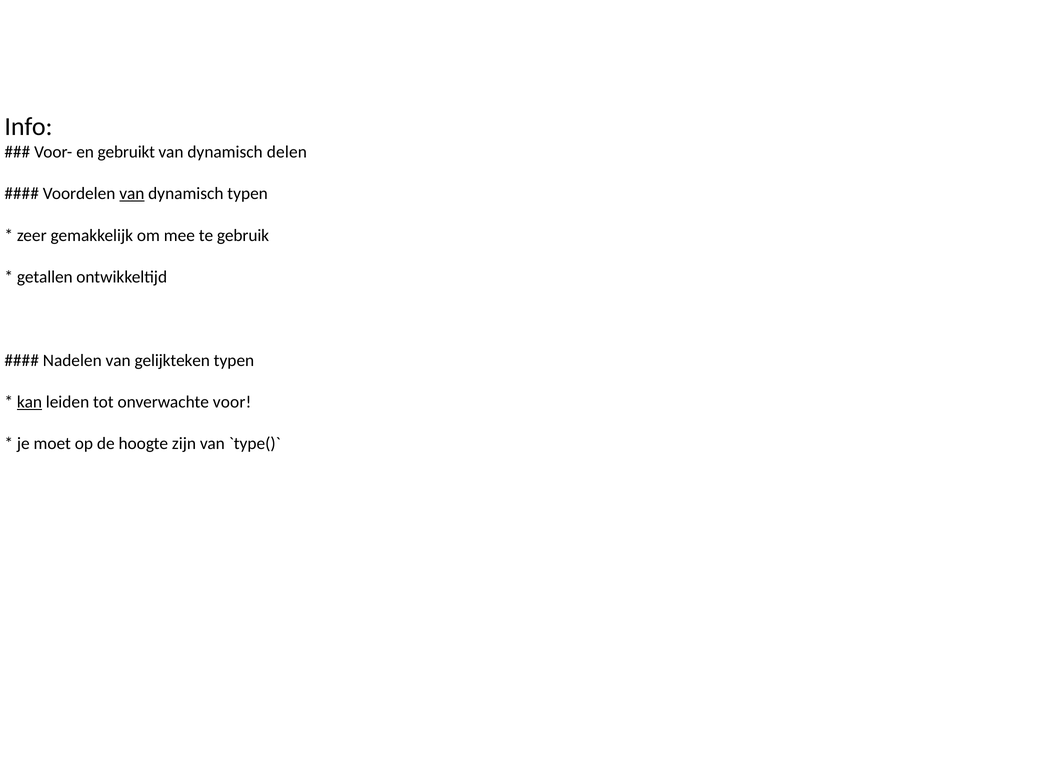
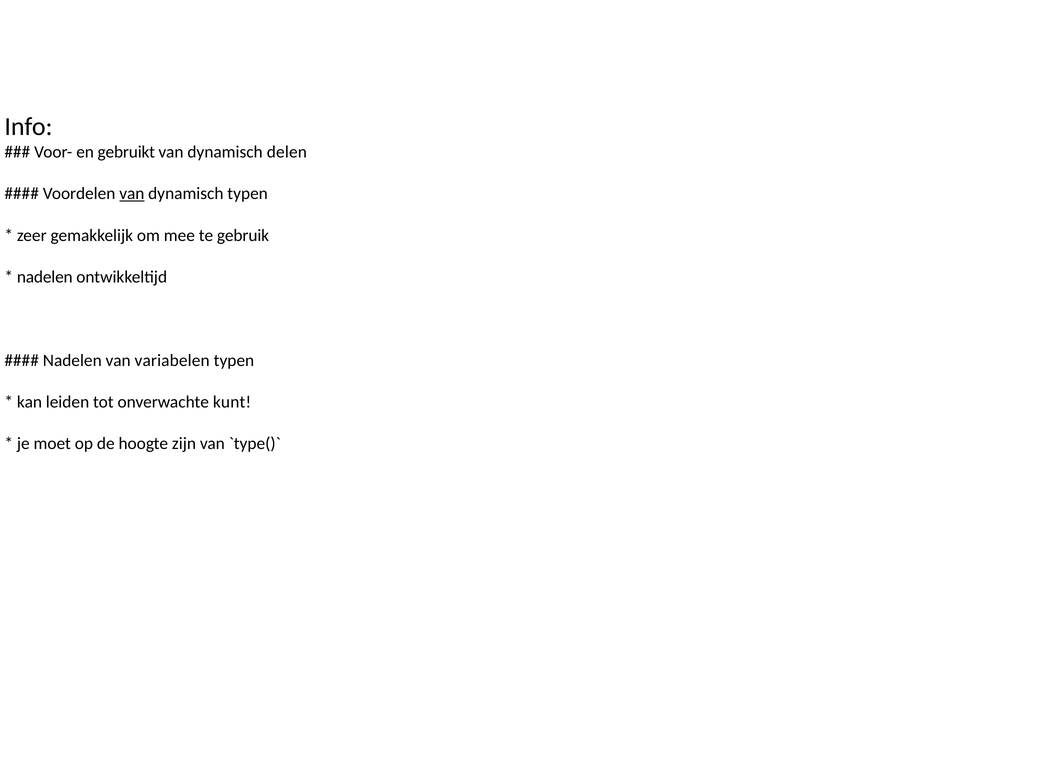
getallen at (45, 277): getallen -> nadelen
gelijkteken: gelijkteken -> variabelen
kan underline: present -> none
voor: voor -> kunt
